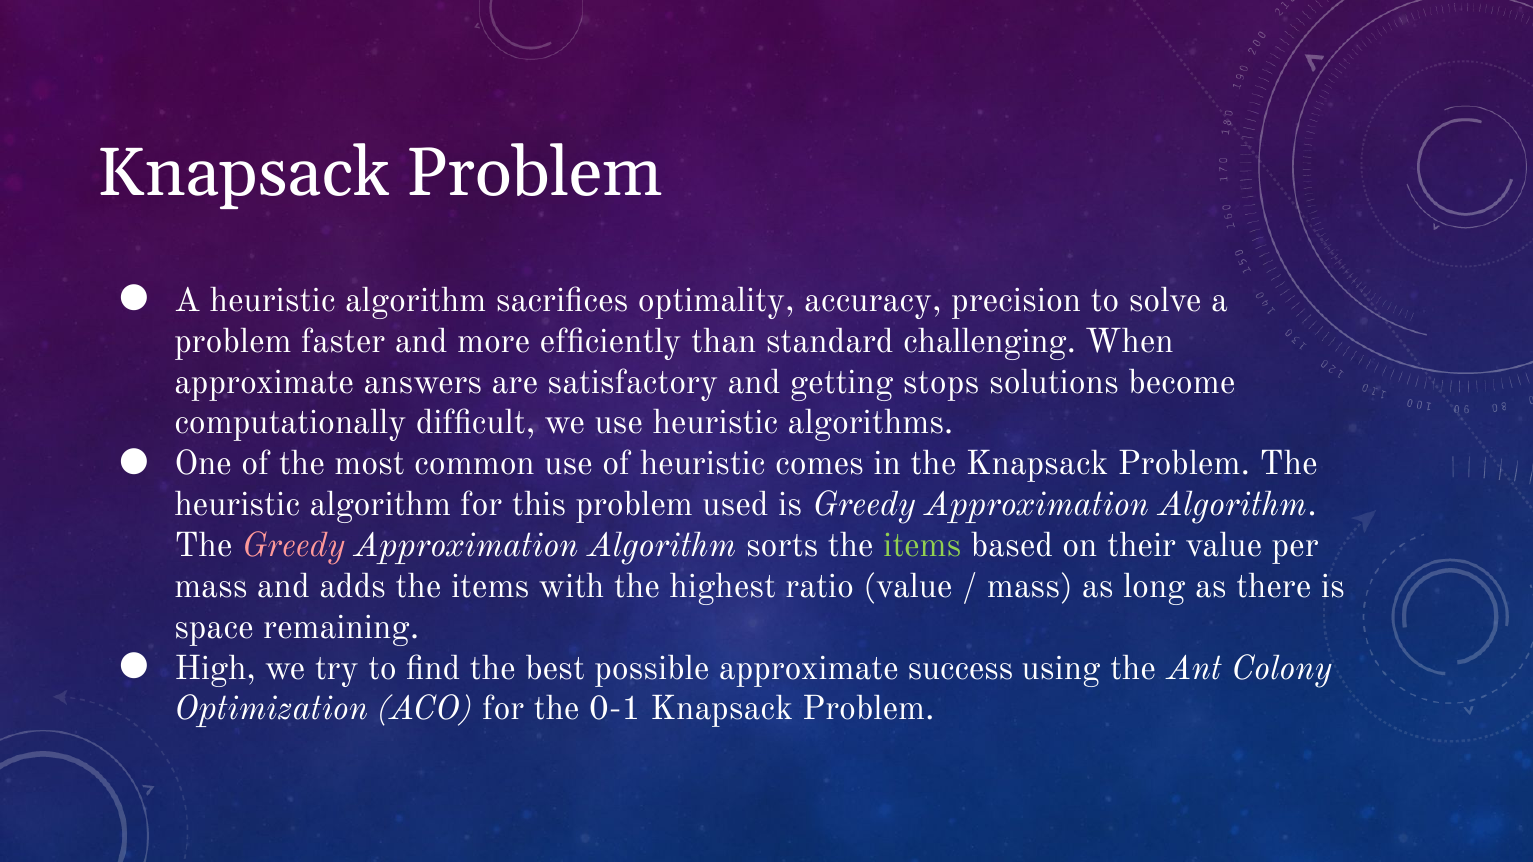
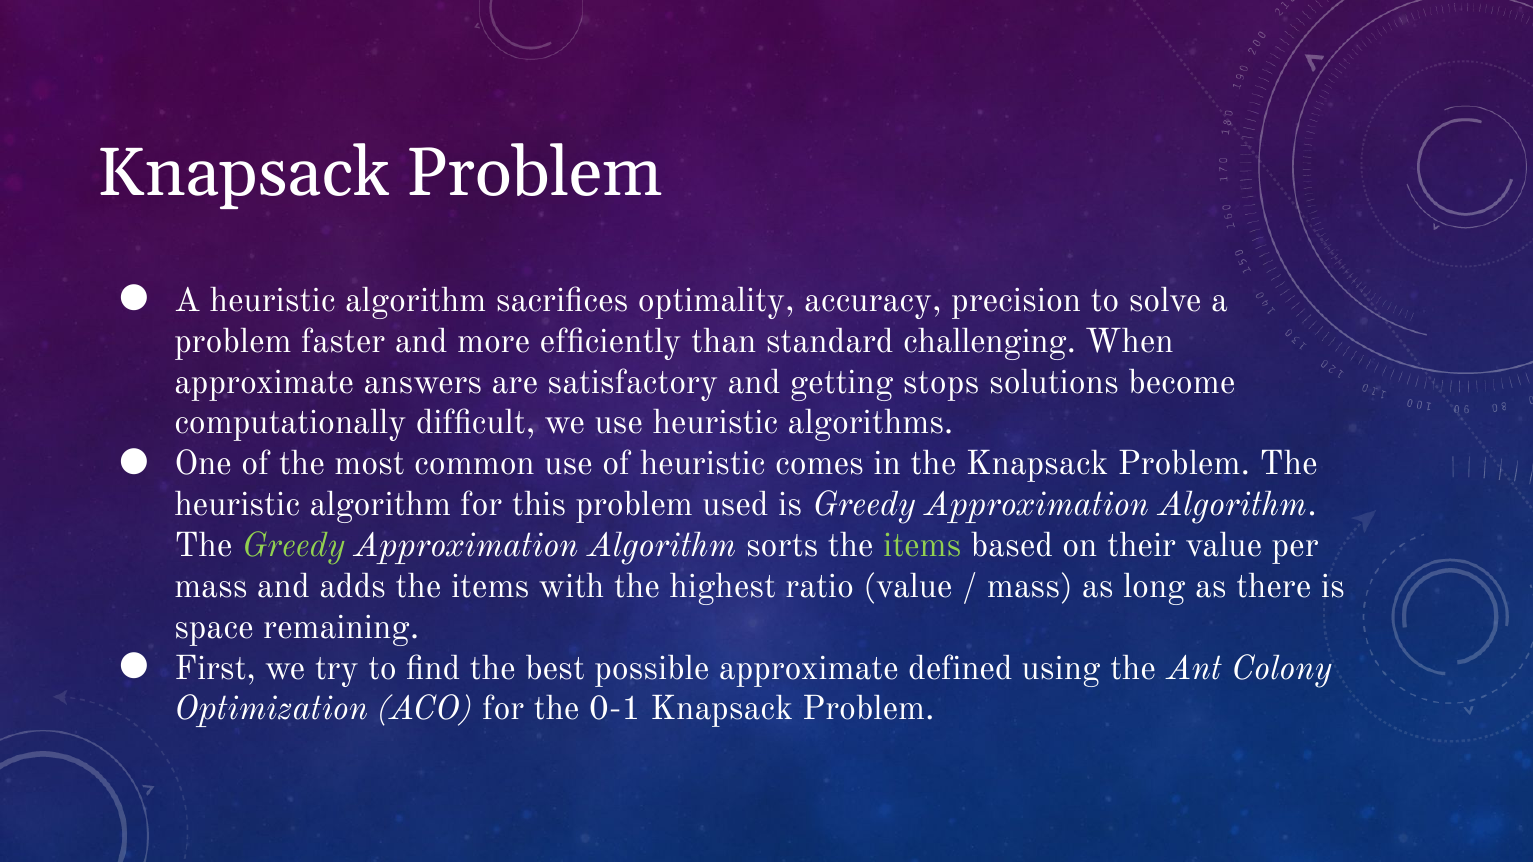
Greedy at (294, 545) colour: pink -> light green
High: High -> First
success: success -> defined
